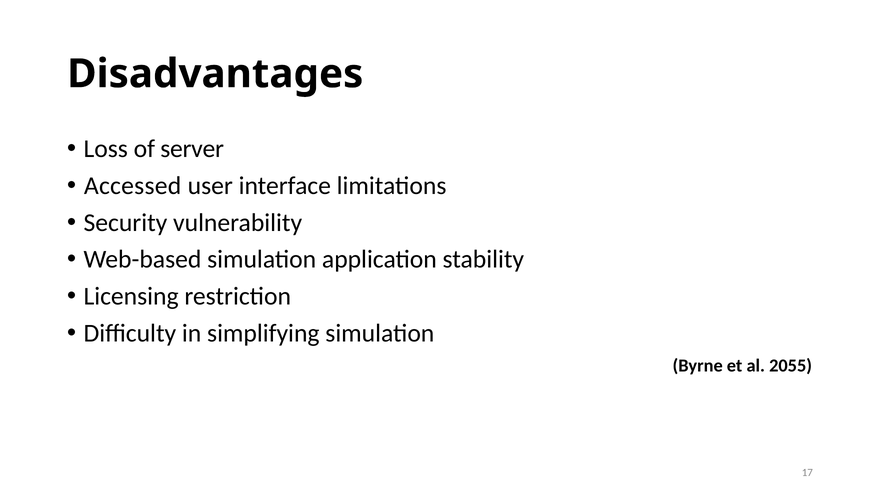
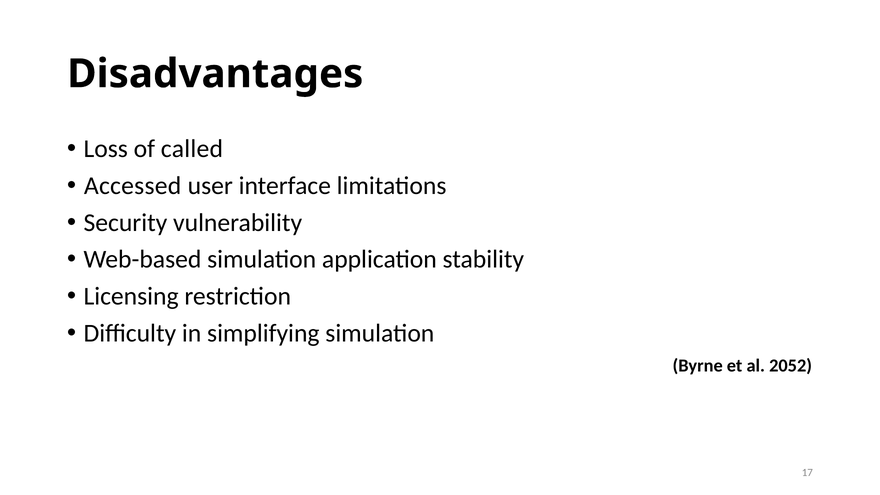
server: server -> called
2055: 2055 -> 2052
